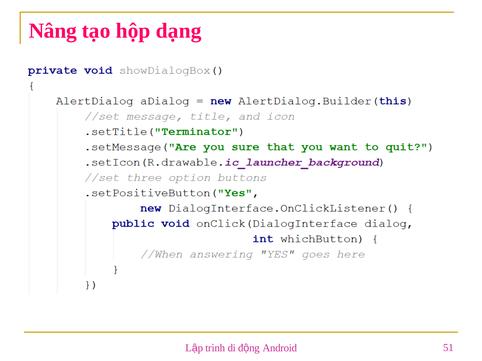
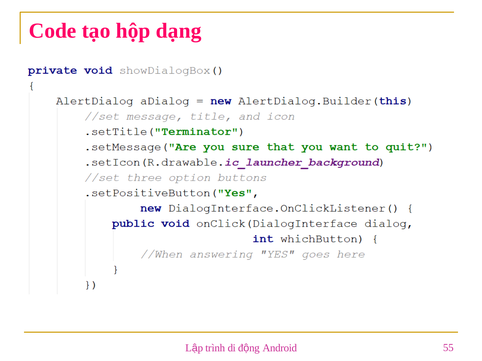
Nâng: Nâng -> Code
51: 51 -> 55
